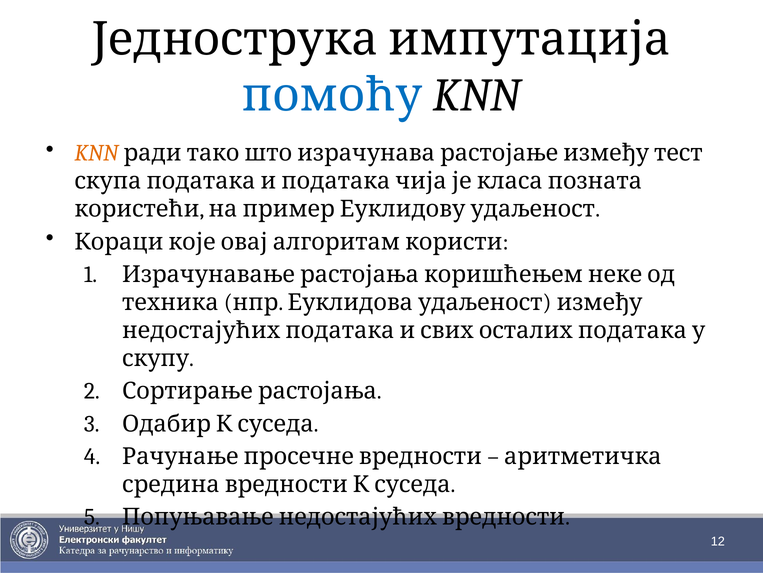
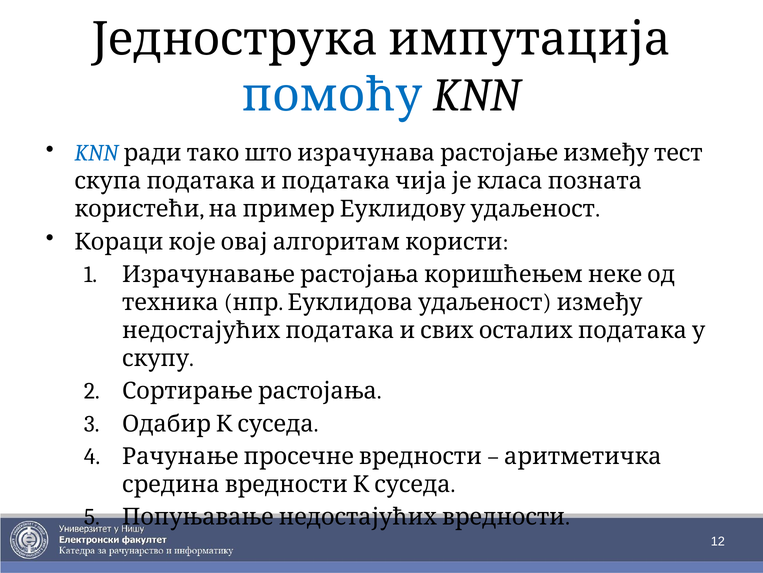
KNN at (96, 153) colour: orange -> blue
